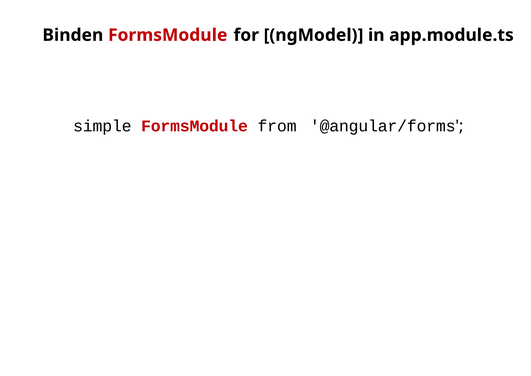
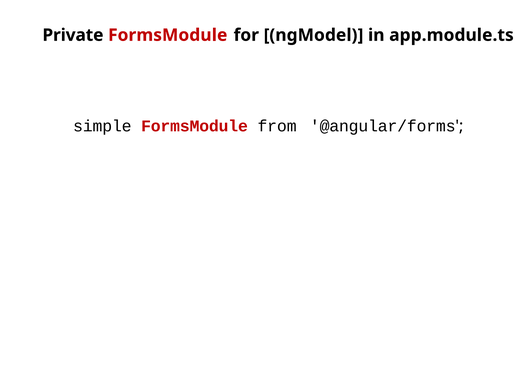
Binden: Binden -> Private
